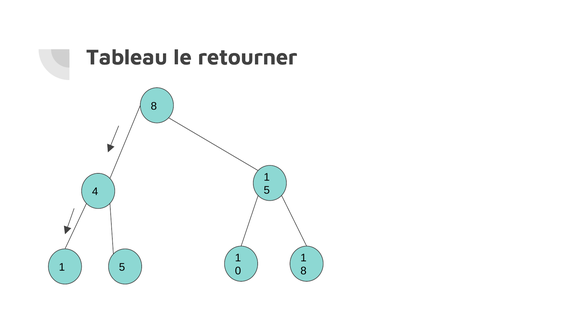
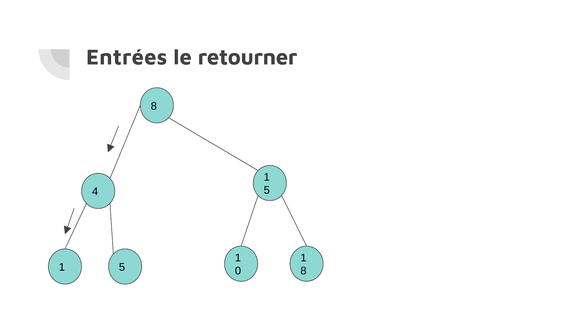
Tableau: Tableau -> Entrées
